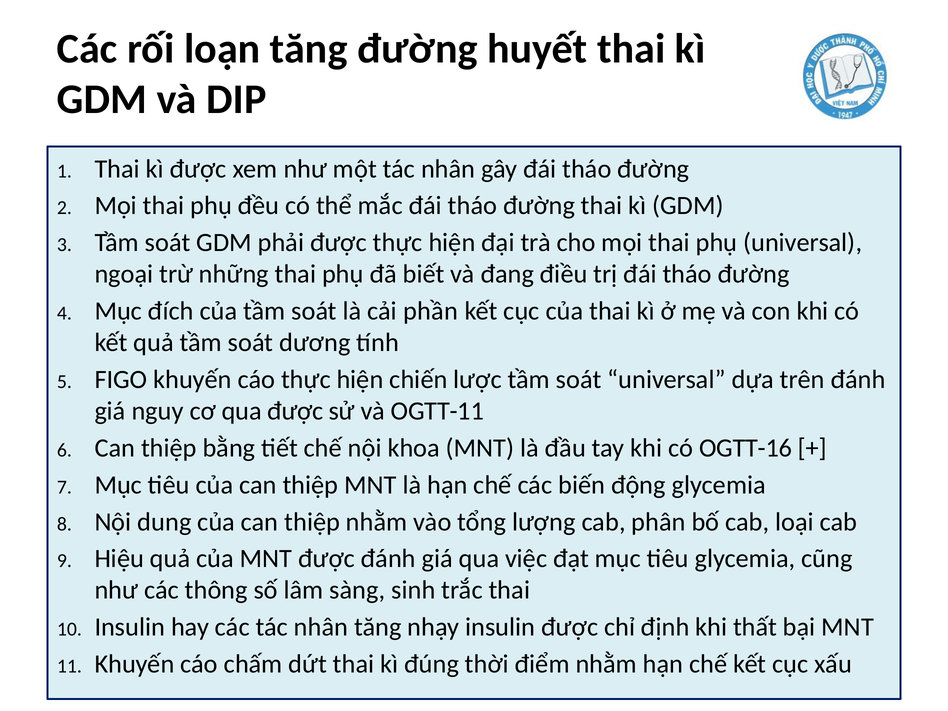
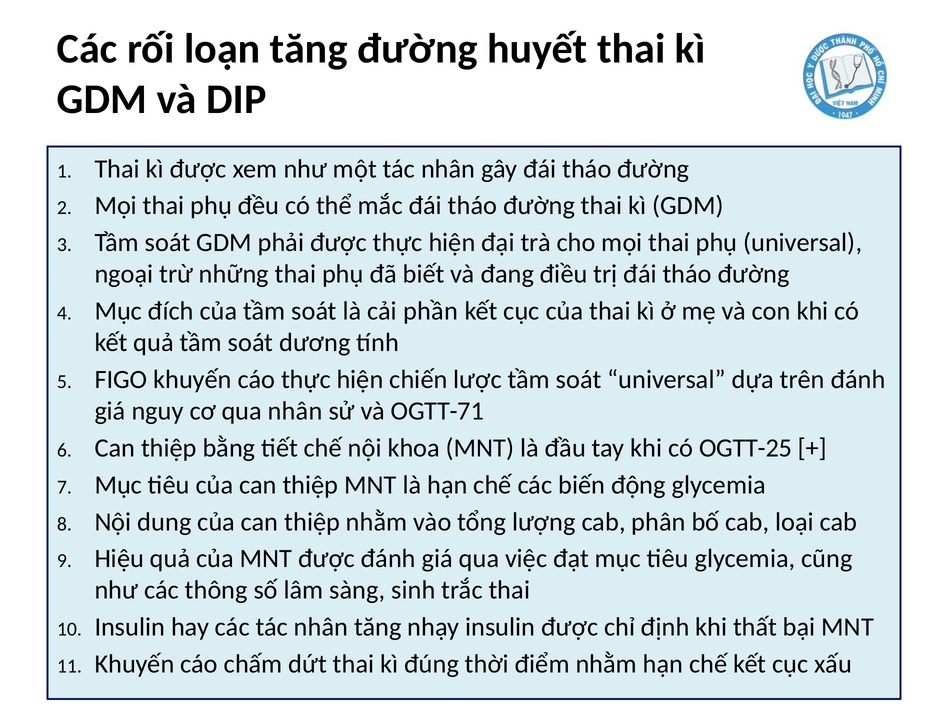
qua được: được -> nhân
OGTT-11: OGTT-11 -> OGTT-71
OGTT-16: OGTT-16 -> OGTT-25
